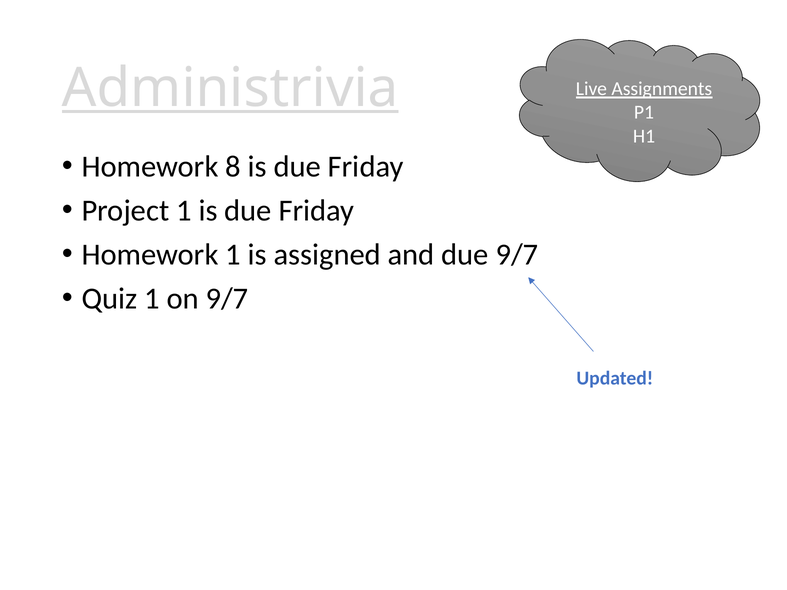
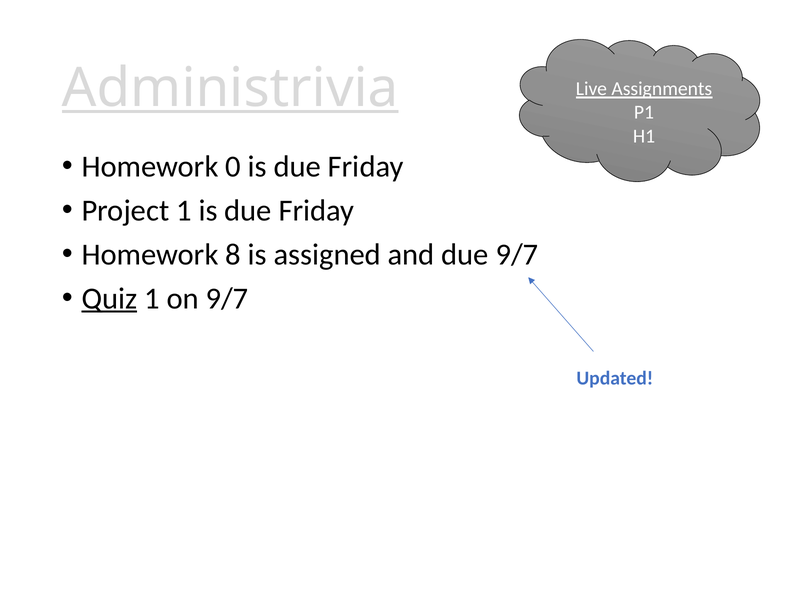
8: 8 -> 0
Homework 1: 1 -> 8
Quiz underline: none -> present
